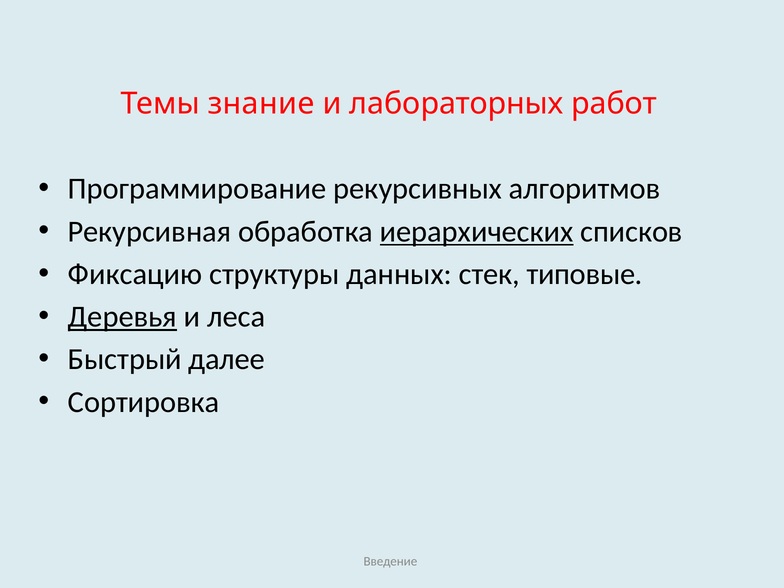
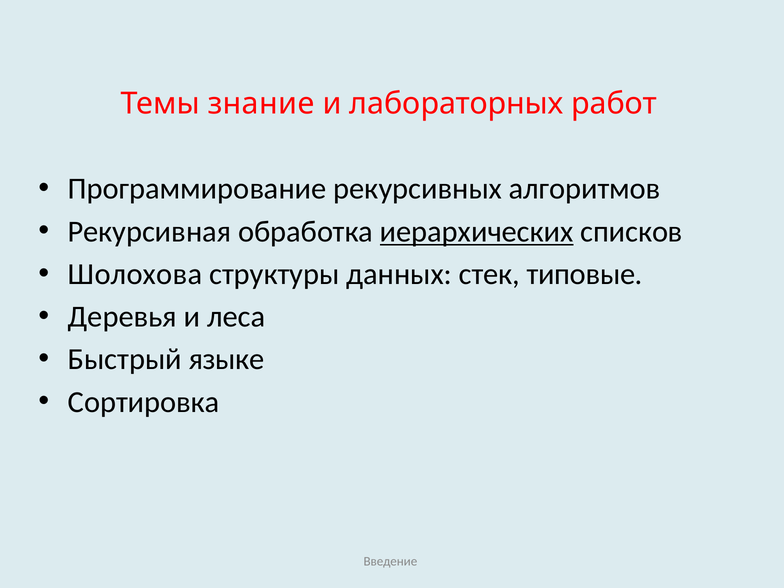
Фиксацию: Фиксацию -> Шолохова
Деревья underline: present -> none
далее: далее -> языке
